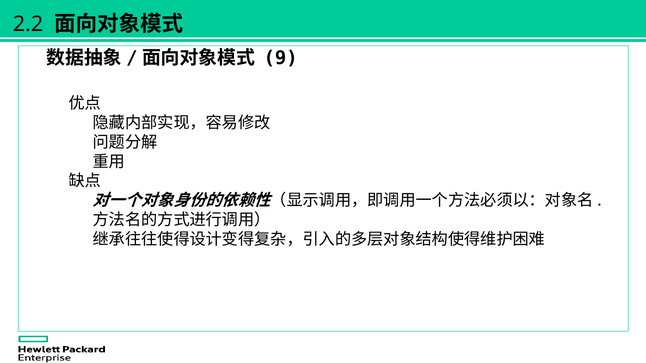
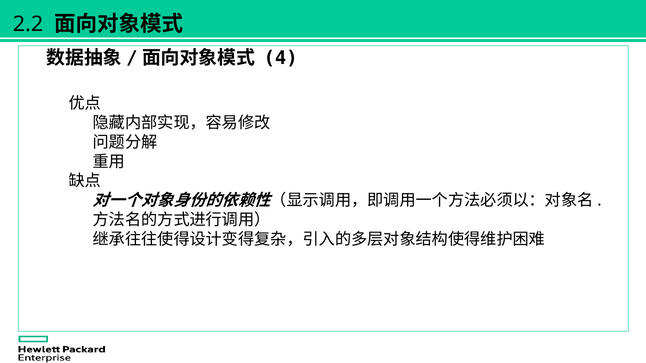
9: 9 -> 4
